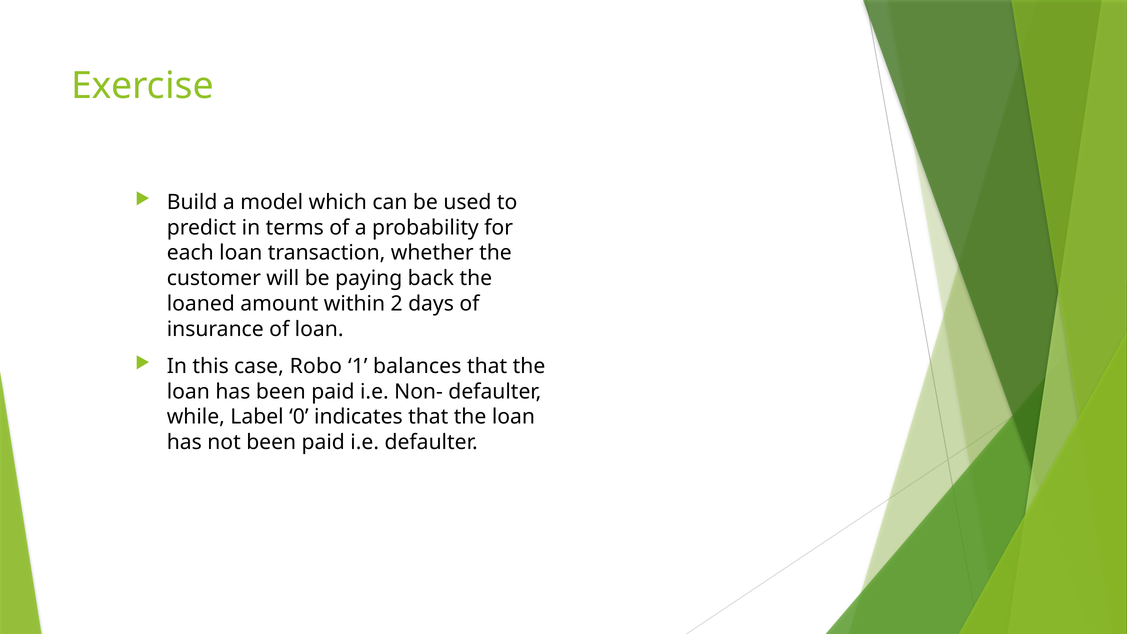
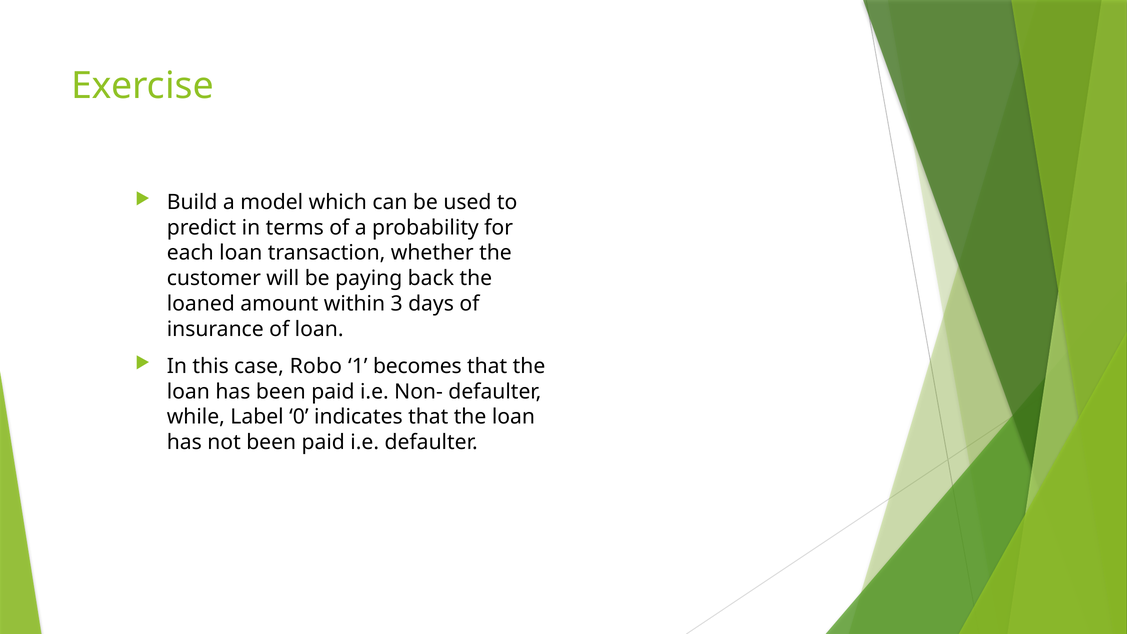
2: 2 -> 3
balances: balances -> becomes
